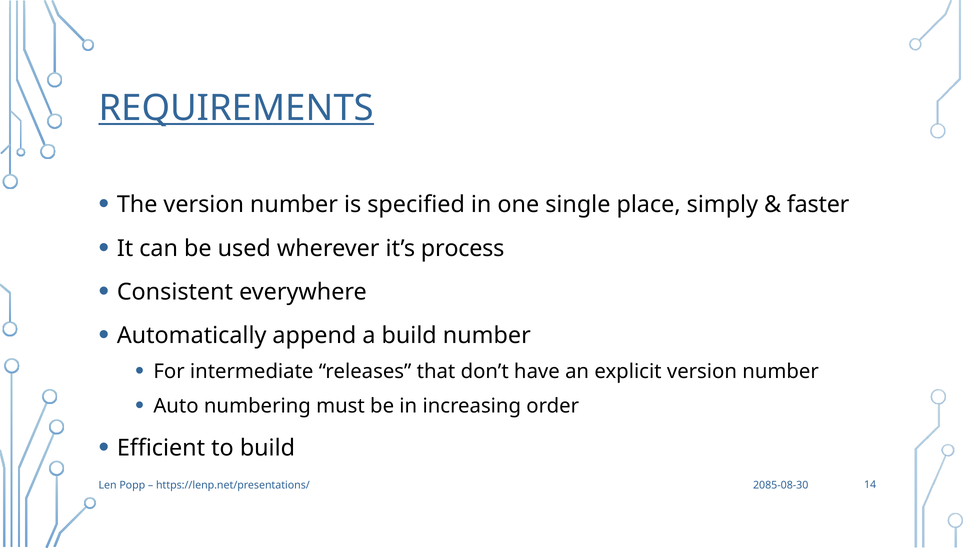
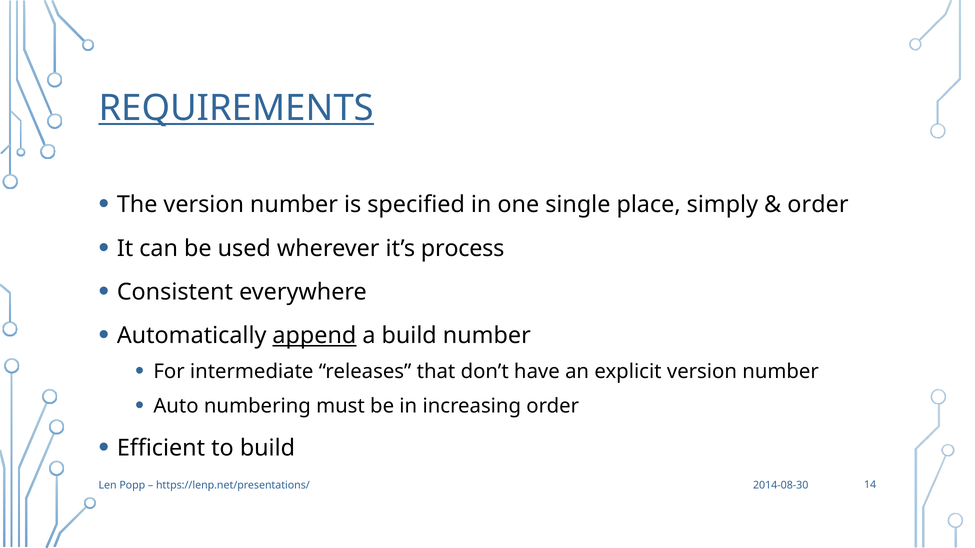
faster at (818, 205): faster -> order
append underline: none -> present
2085-08-30: 2085-08-30 -> 2014-08-30
